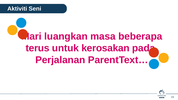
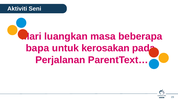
terus: terus -> bapa
